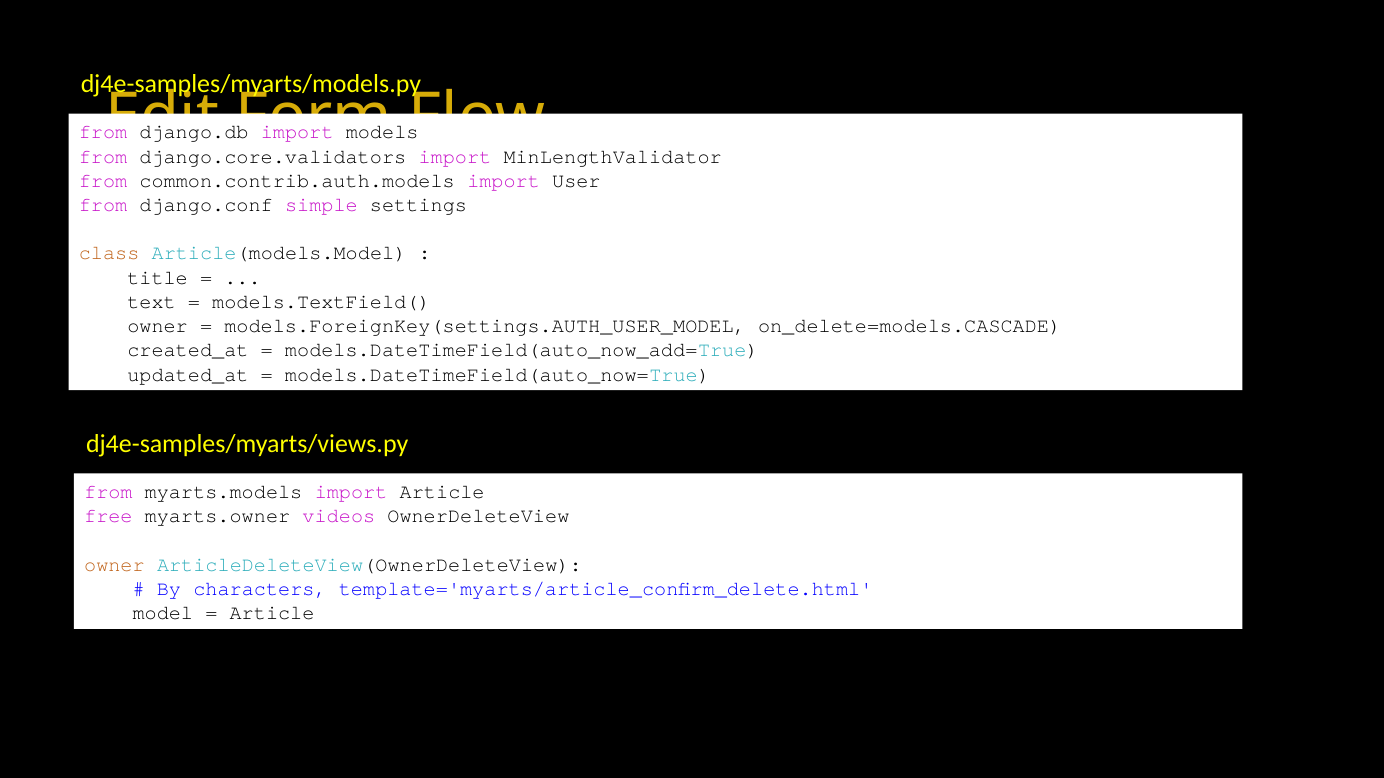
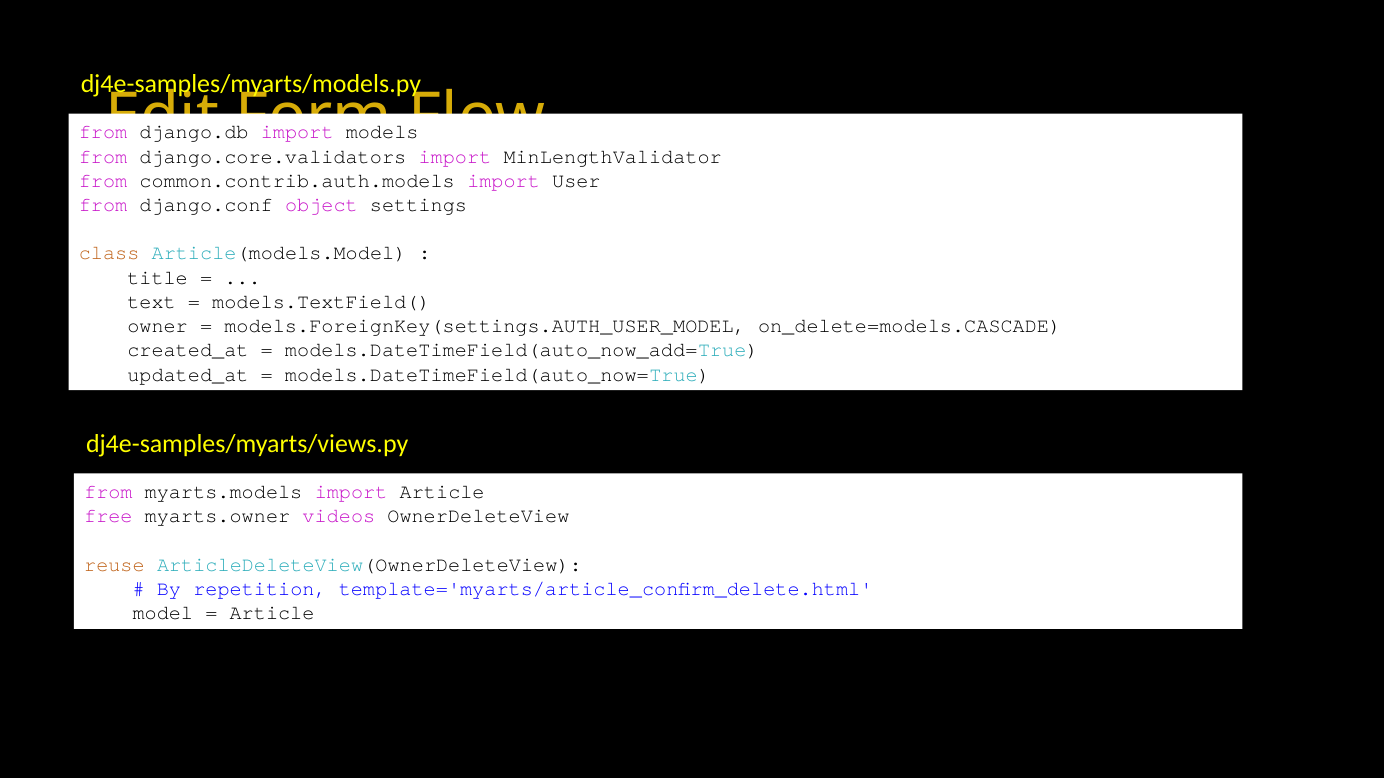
simple: simple -> object
owner at (114, 565): owner -> reuse
characters: characters -> repetition
